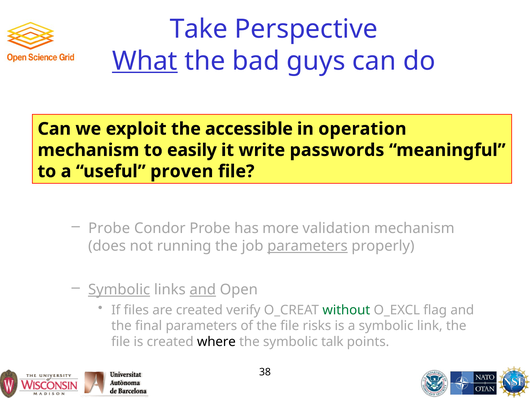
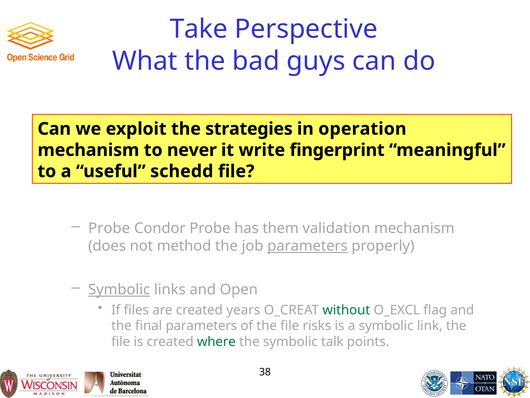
What underline: present -> none
accessible: accessible -> strategies
easily: easily -> never
passwords: passwords -> fingerprint
proven: proven -> schedd
more: more -> them
running: running -> method
and at (203, 289) underline: present -> none
verify: verify -> years
where colour: black -> green
